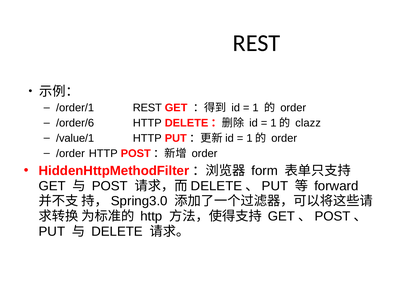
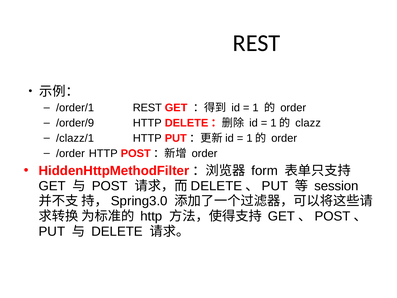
/order/6: /order/6 -> /order/9
/value/1: /value/1 -> /clazz/1
forward: forward -> session
